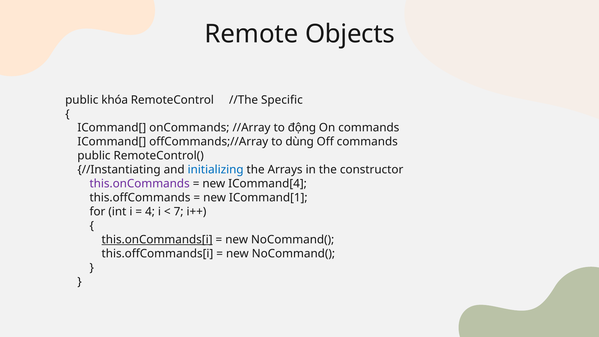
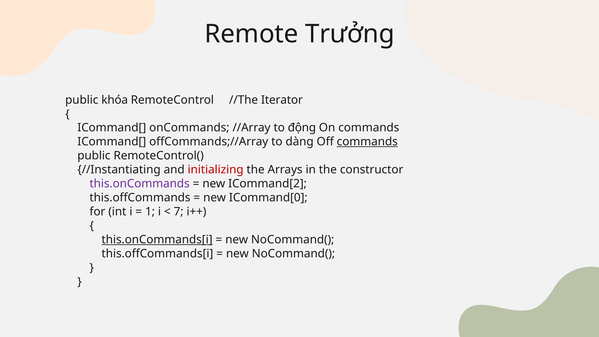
Objects: Objects -> Trưởng
Specific: Specific -> Iterator
dùng: dùng -> dàng
commands at (367, 142) underline: none -> present
initializing colour: blue -> red
ICommand[4: ICommand[4 -> ICommand[2
ICommand[1: ICommand[1 -> ICommand[0
4: 4 -> 1
